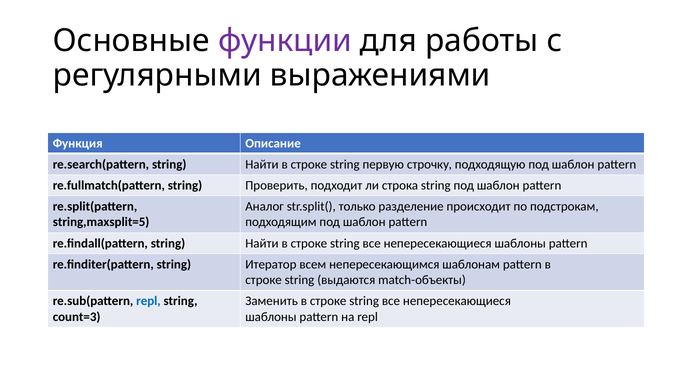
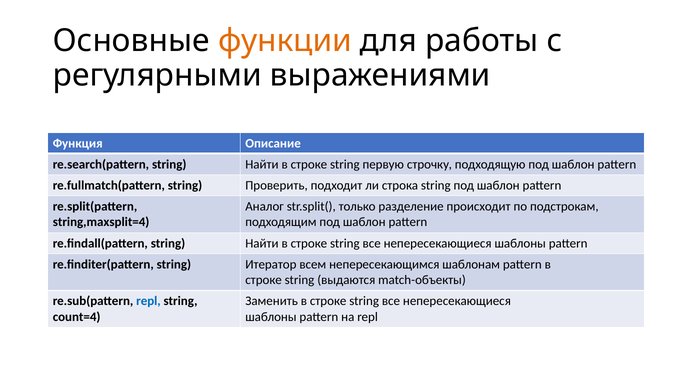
функции colour: purple -> orange
string,maxsplit=5: string,maxsplit=5 -> string,maxsplit=4
count=3: count=3 -> count=4
